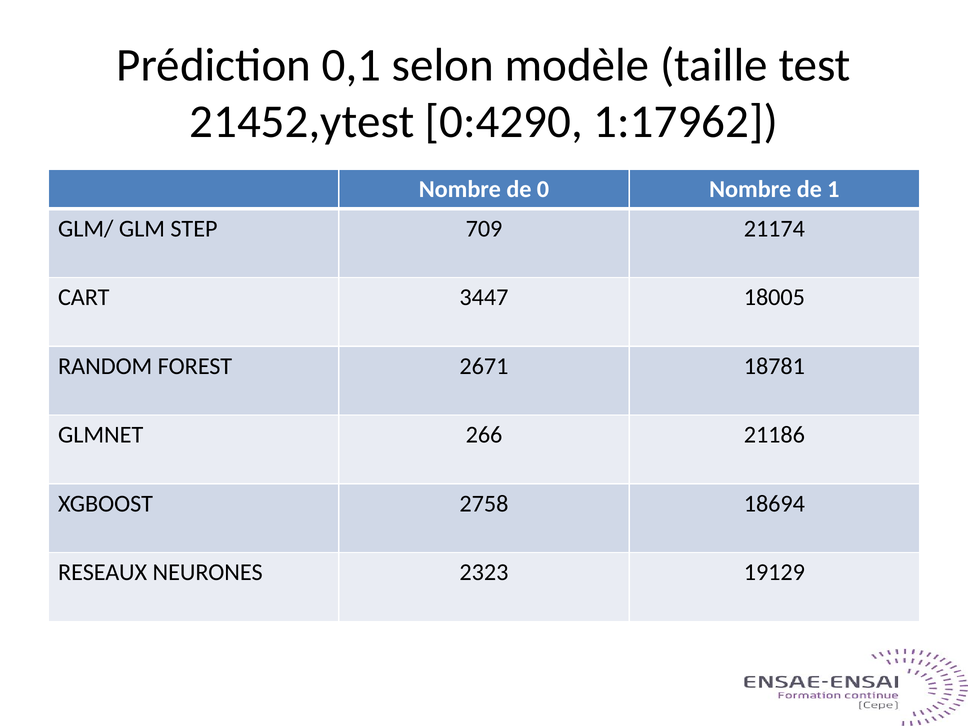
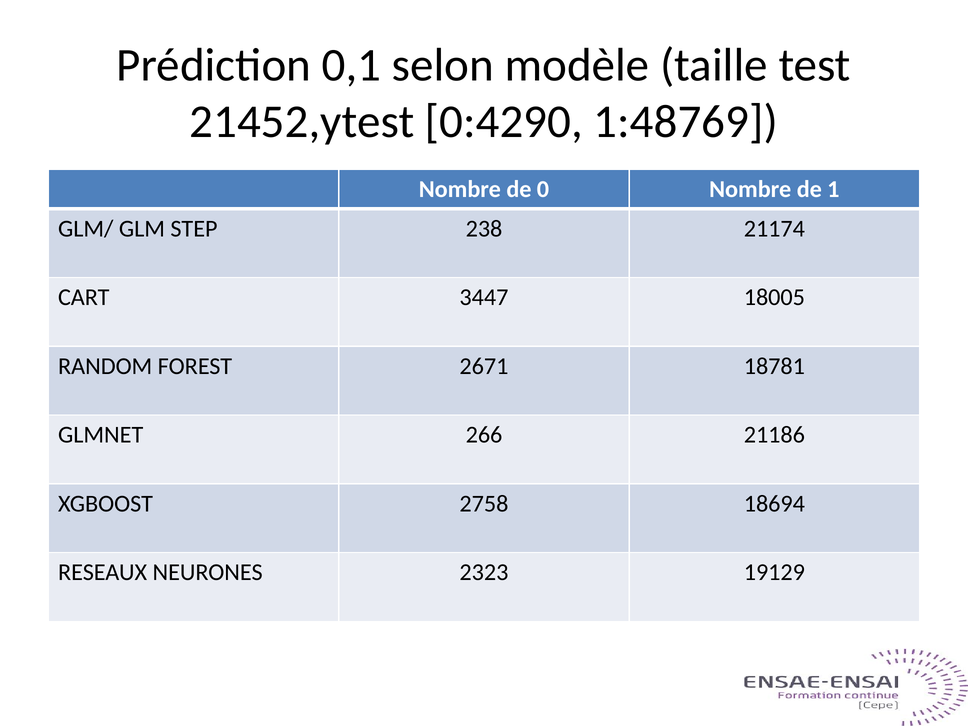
1:17962: 1:17962 -> 1:48769
709: 709 -> 238
